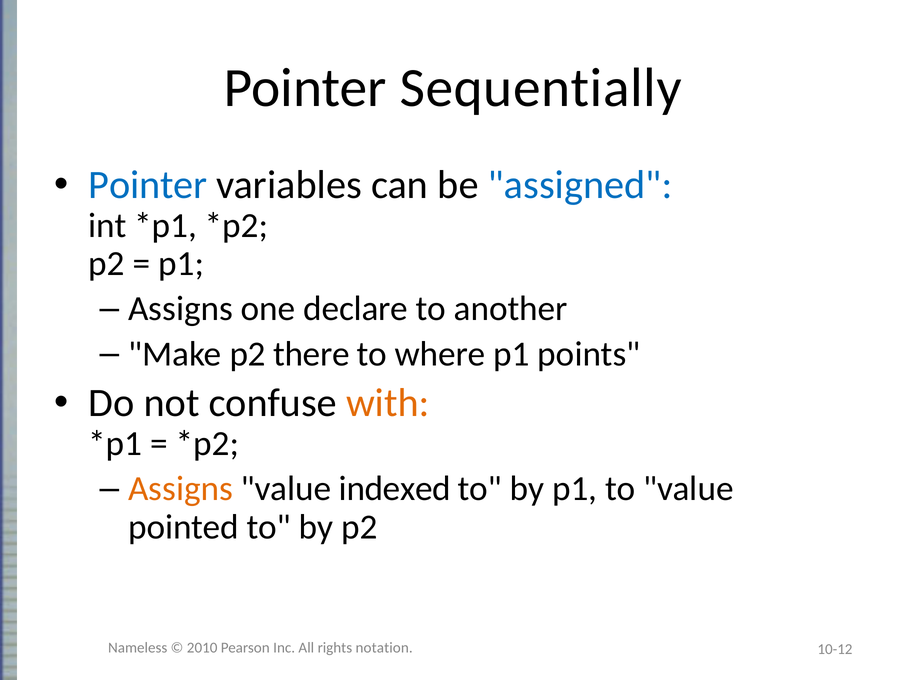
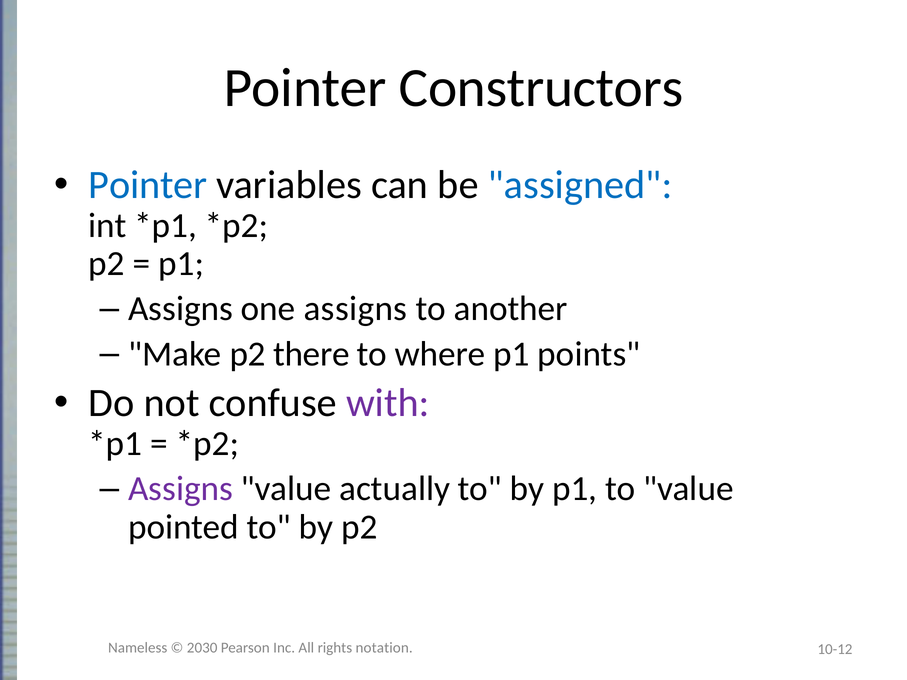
Sequentially: Sequentially -> Constructors
one declare: declare -> assigns
with colour: orange -> purple
Assigns at (181, 489) colour: orange -> purple
indexed: indexed -> actually
2010: 2010 -> 2030
